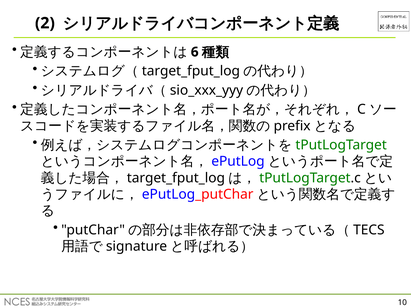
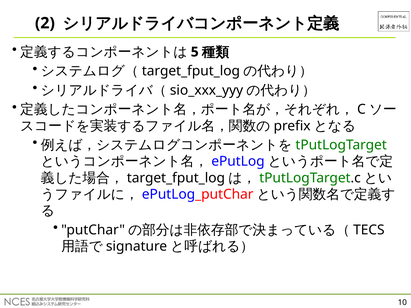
6: 6 -> 5
